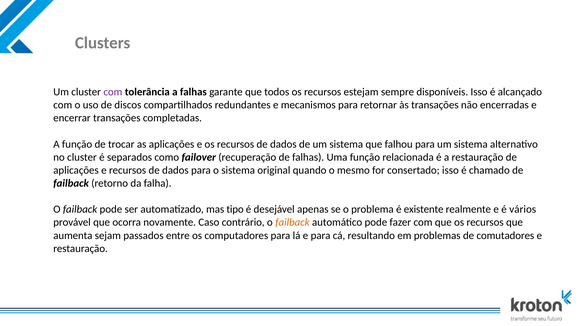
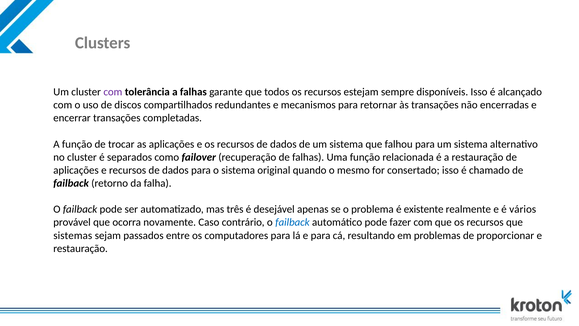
tipo: tipo -> três
failback at (292, 222) colour: orange -> blue
aumenta: aumenta -> sistemas
comutadores: comutadores -> proporcionar
